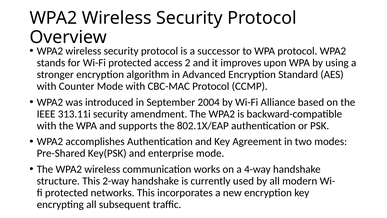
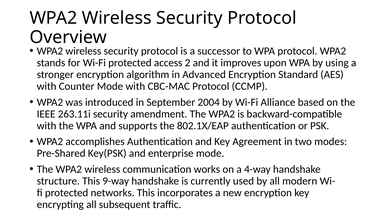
313.11i: 313.11i -> 263.11i
2-way: 2-way -> 9-way
